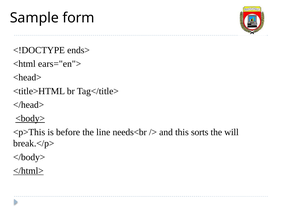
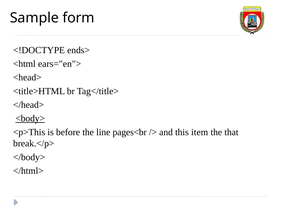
needs<br: needs<br -> pages<br
sorts: sorts -> item
will: will -> that
</html> underline: present -> none
